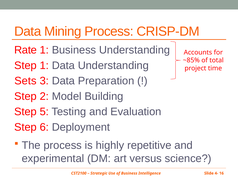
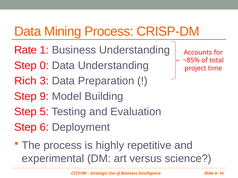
Step 1: 1 -> 0
Sets: Sets -> Rich
2: 2 -> 9
